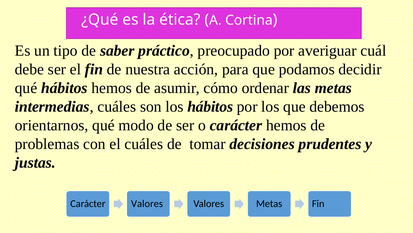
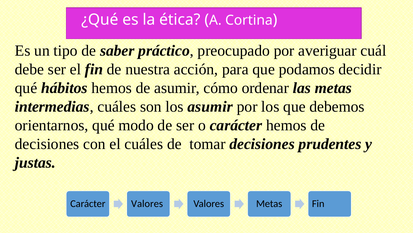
los hábitos: hábitos -> asumir
problemas at (47, 144): problemas -> decisiones
